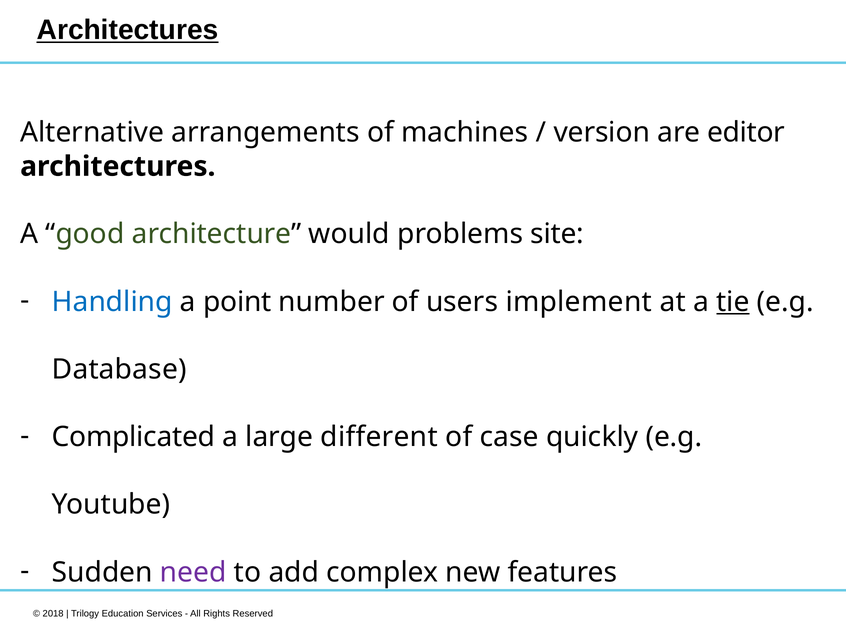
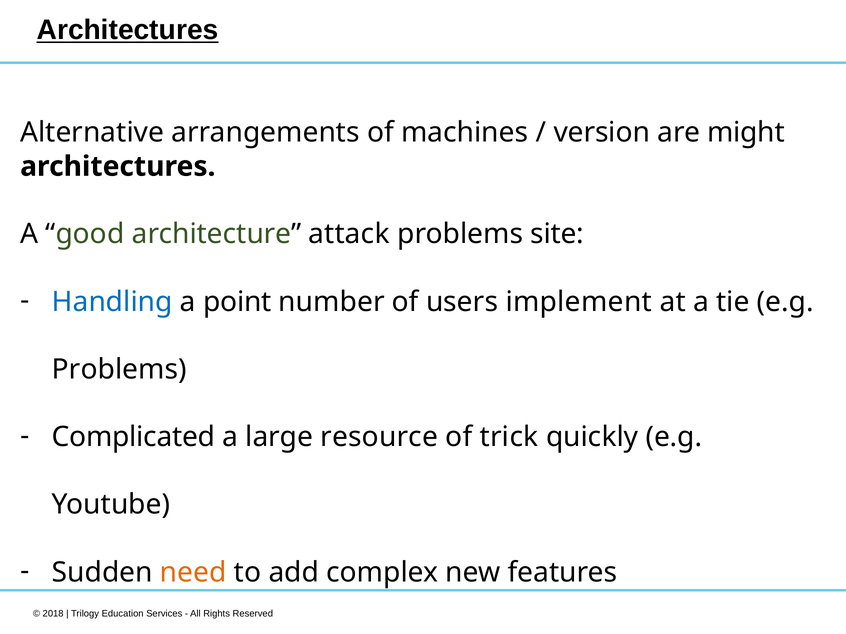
editor: editor -> might
would: would -> attack
tie underline: present -> none
Database at (119, 370): Database -> Problems
different: different -> resource
case: case -> trick
need colour: purple -> orange
